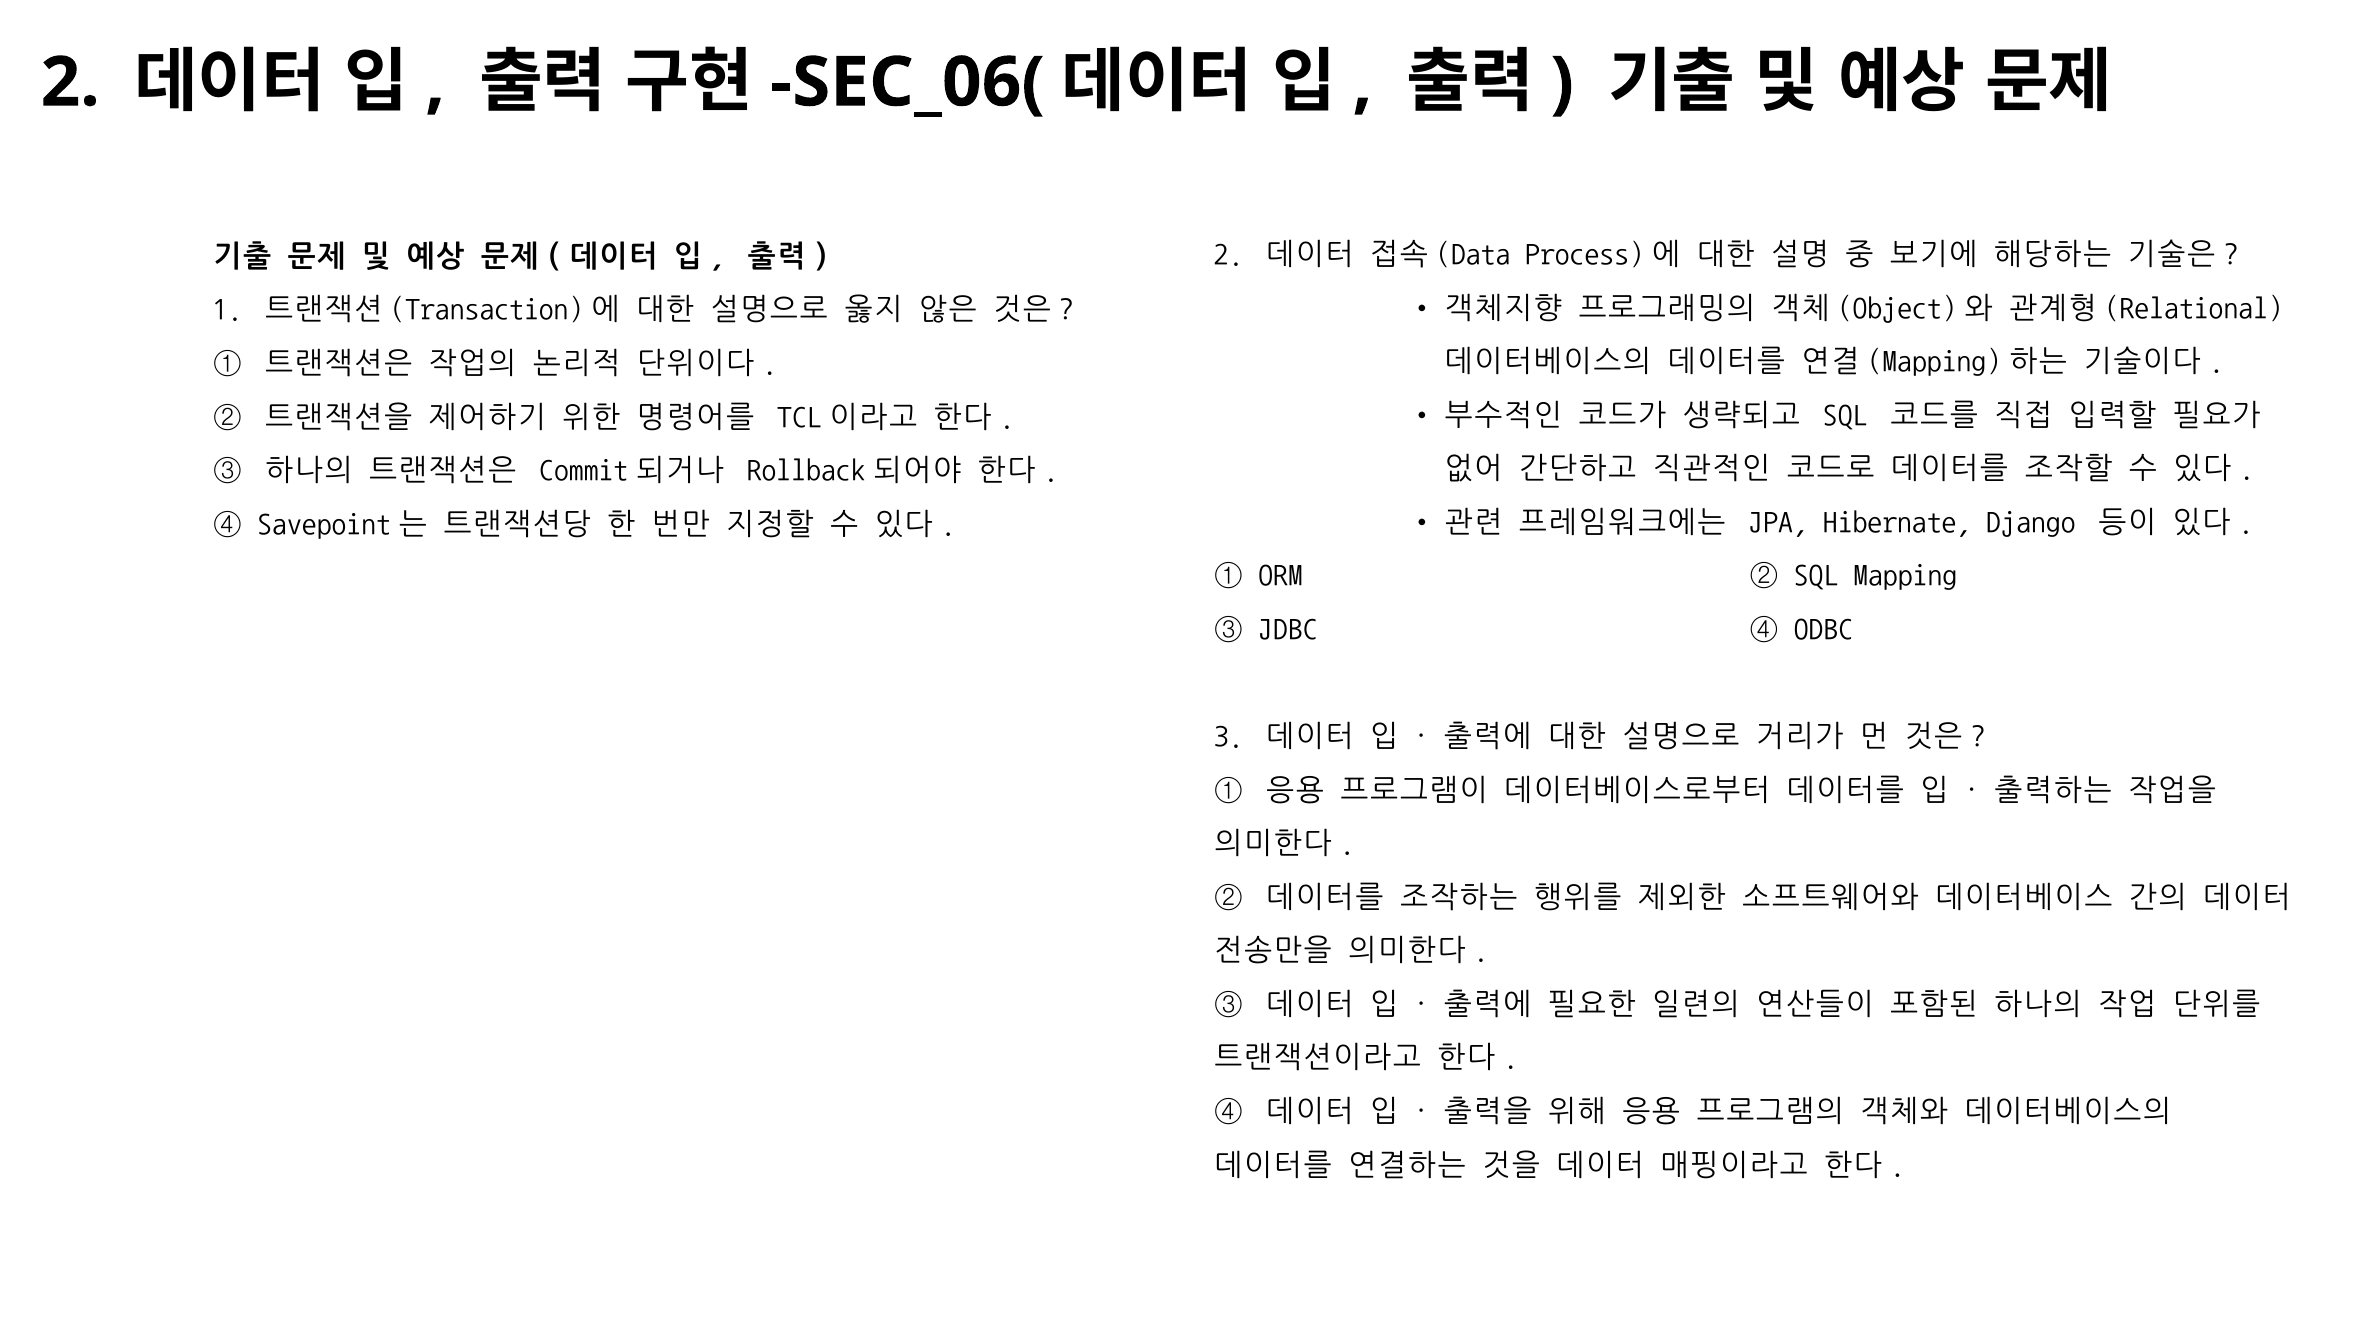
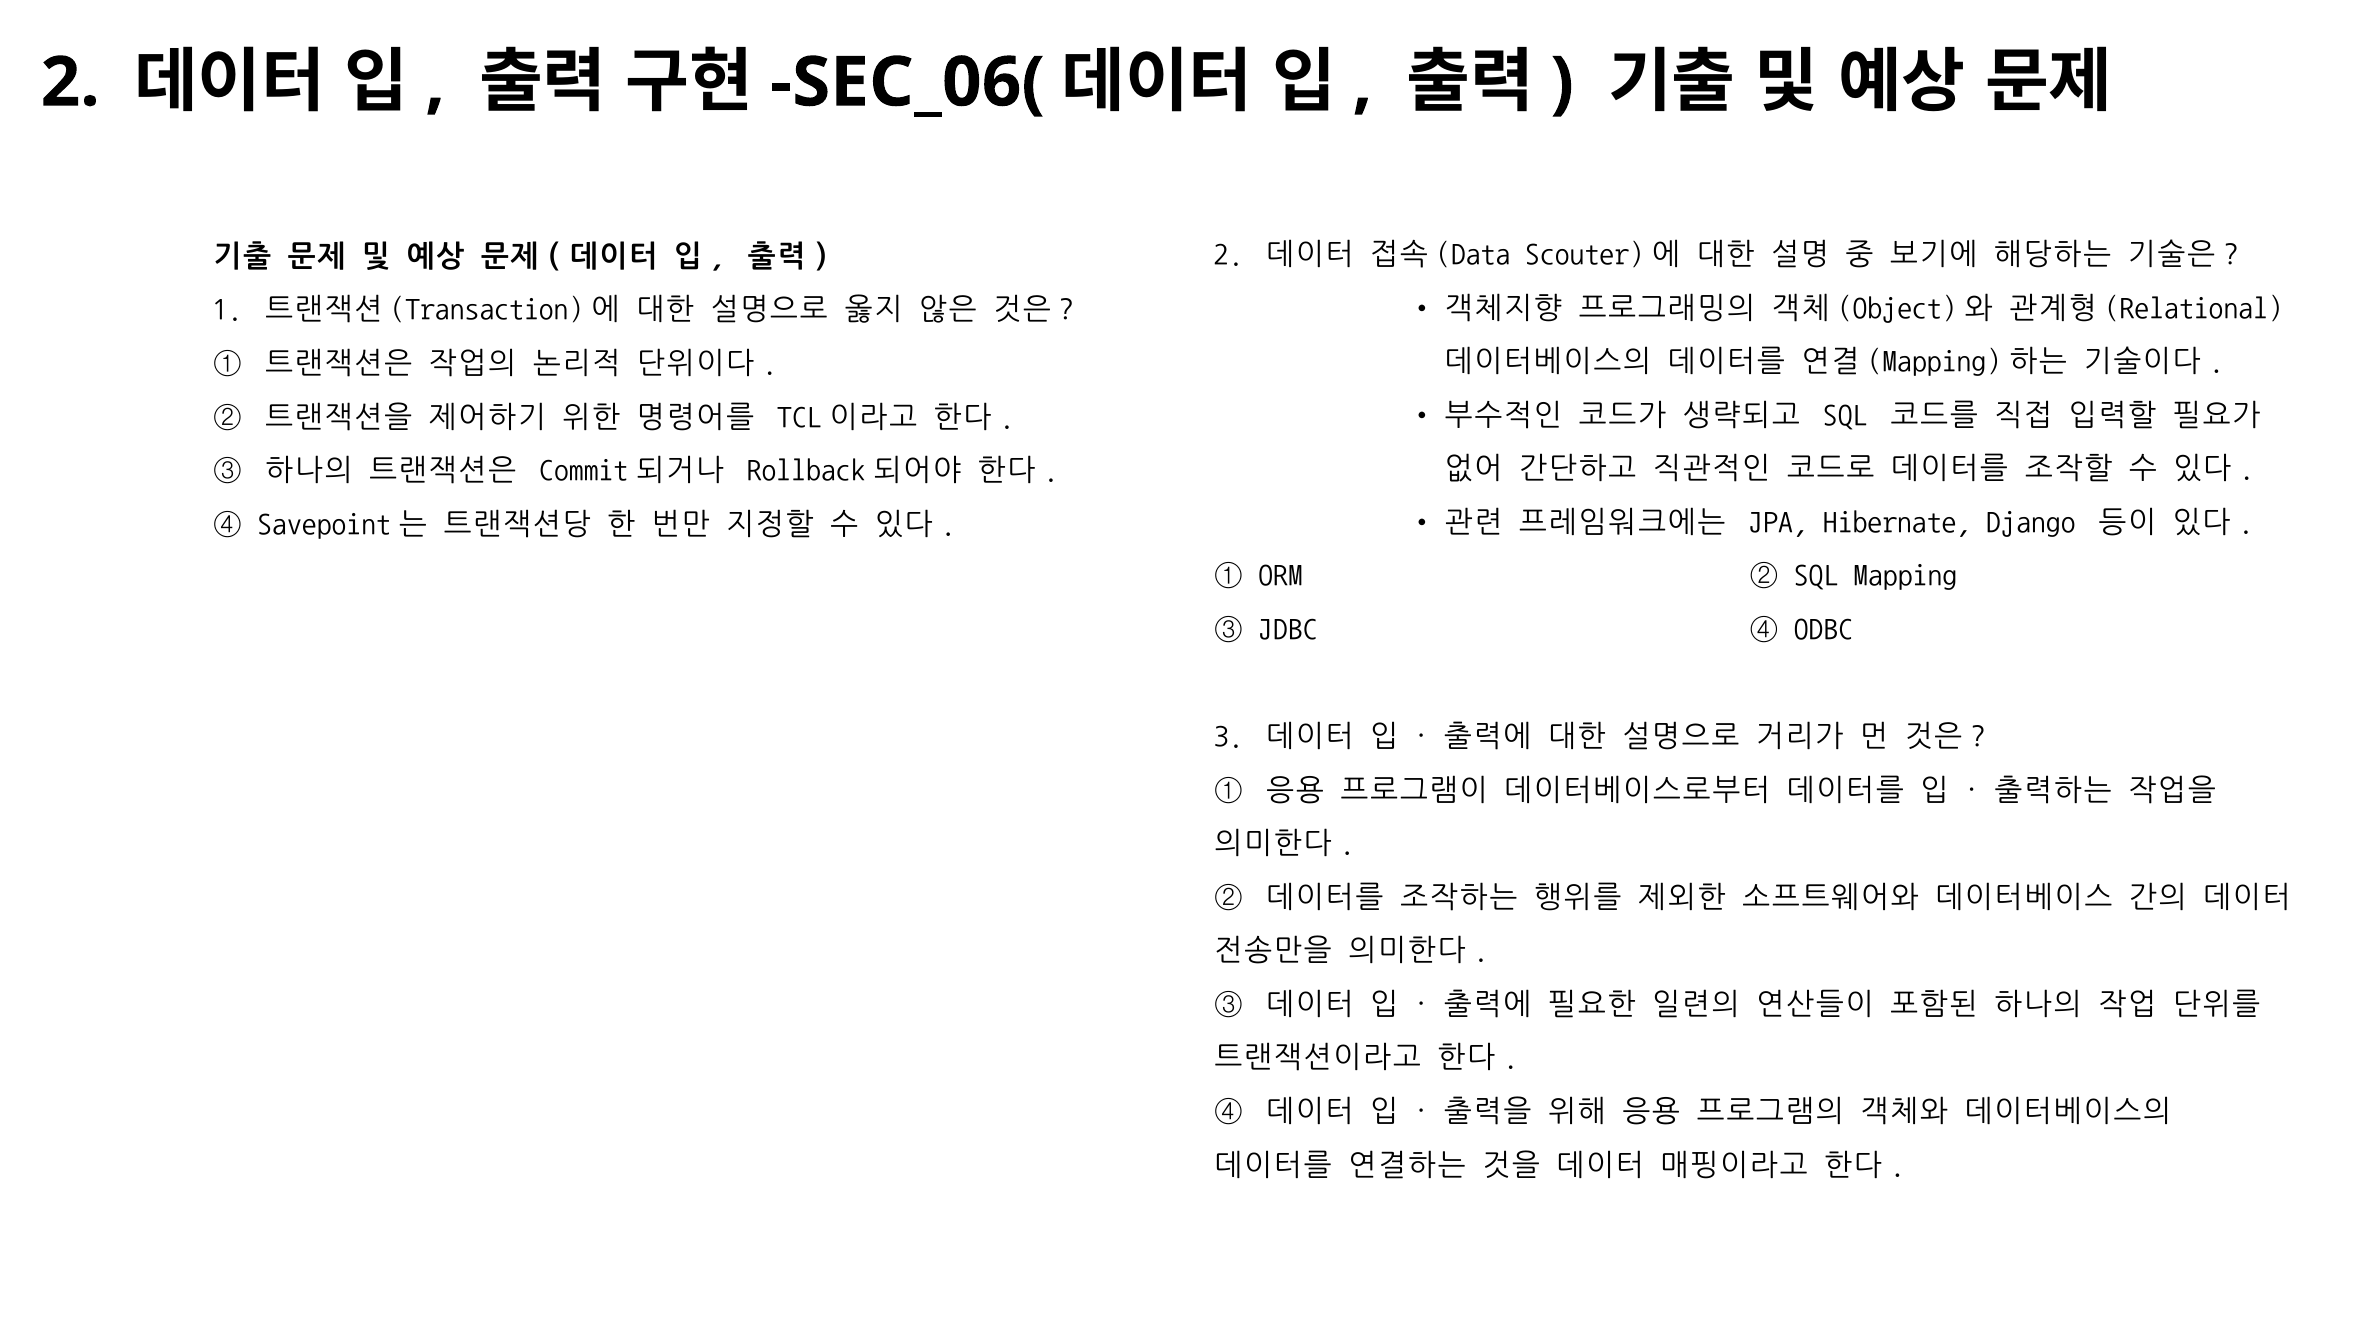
Process: Process -> Scouter
